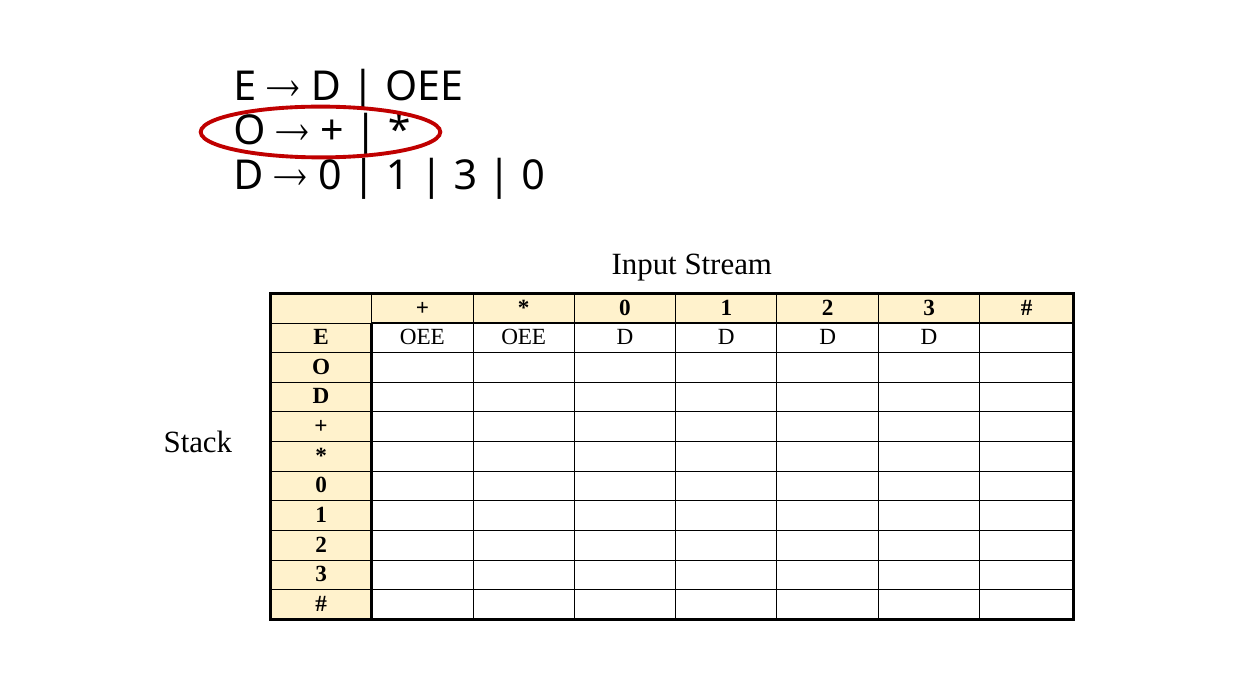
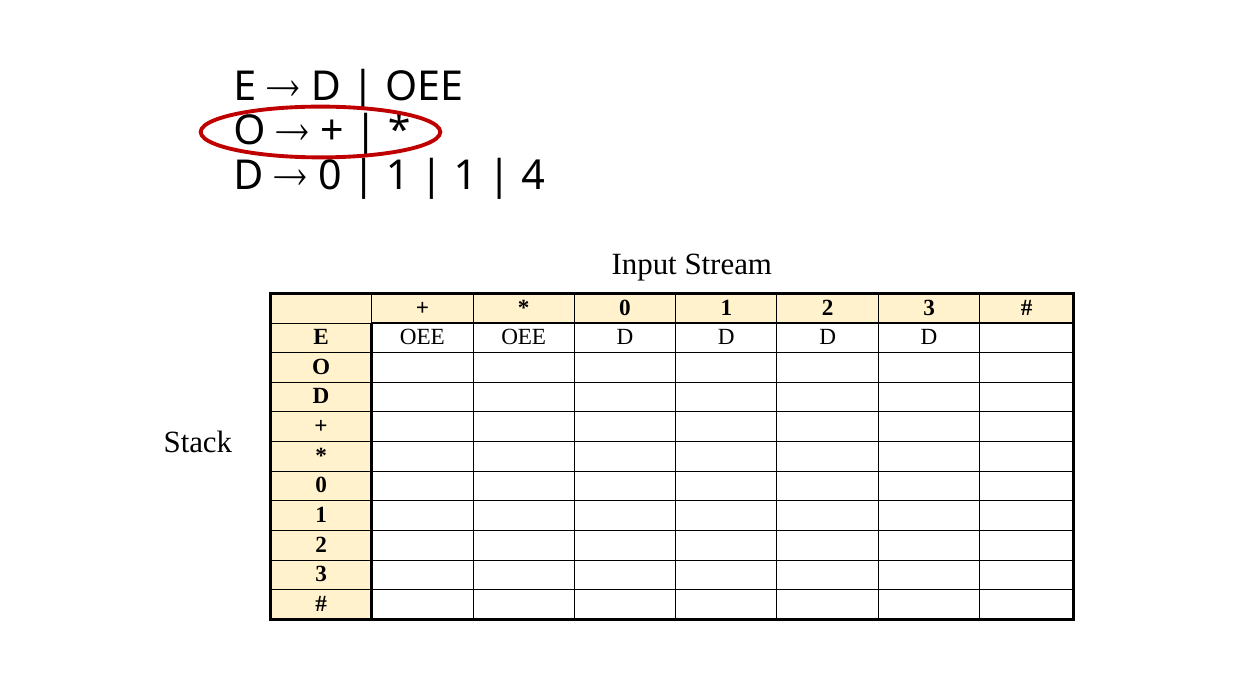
3 at (465, 176): 3 -> 1
0 at (533, 176): 0 -> 4
